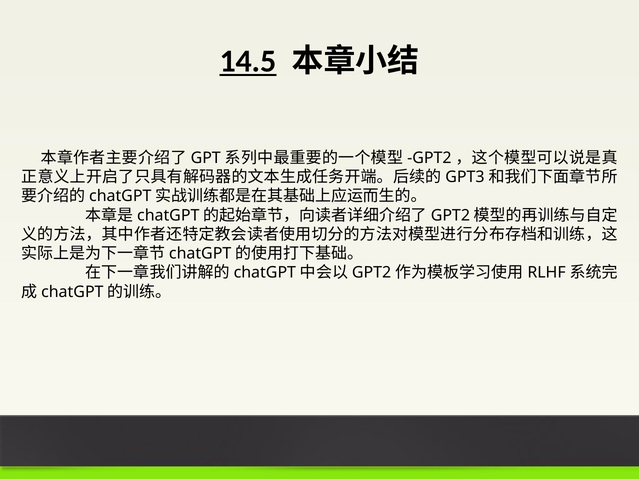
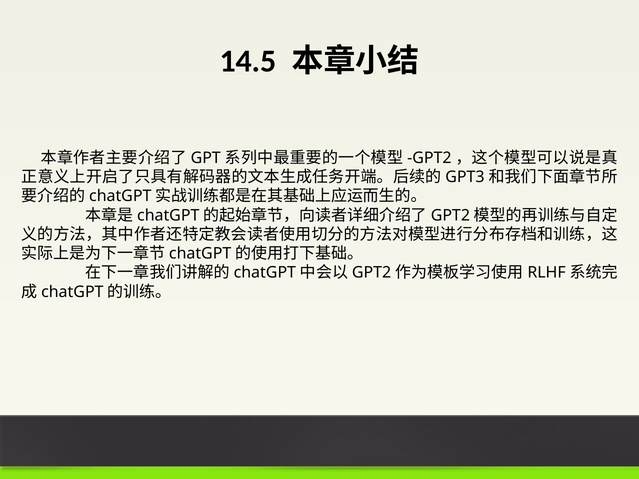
14.5 underline: present -> none
